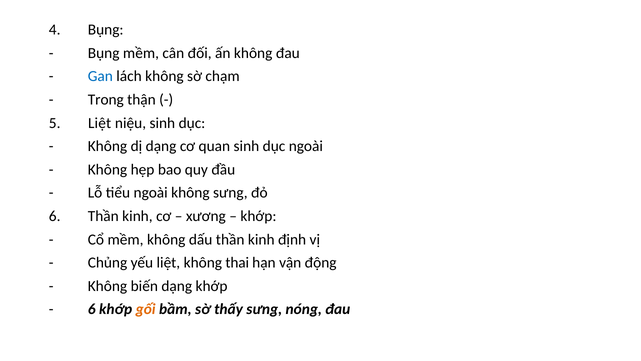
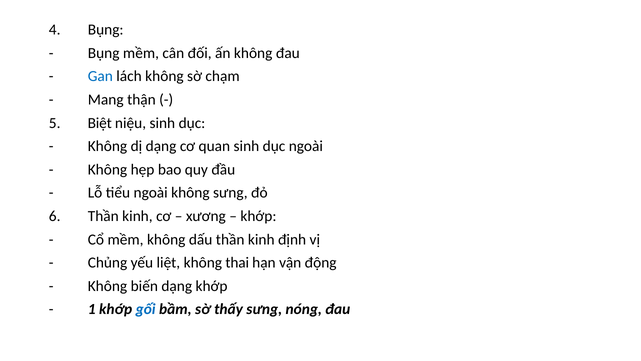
Trong: Trong -> Mang
5 Liệt: Liệt -> Biệt
6 at (92, 309): 6 -> 1
gối colour: orange -> blue
